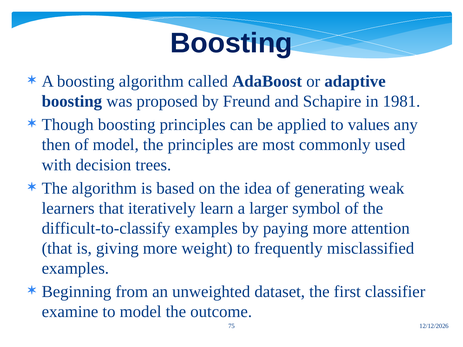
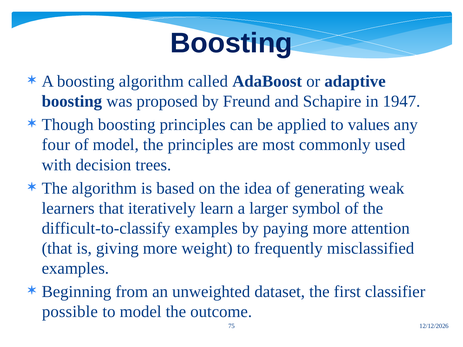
1981: 1981 -> 1947
then: then -> four
examine: examine -> possible
